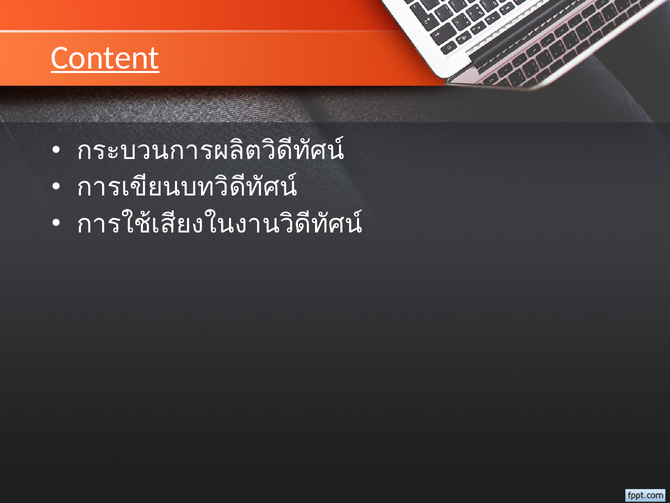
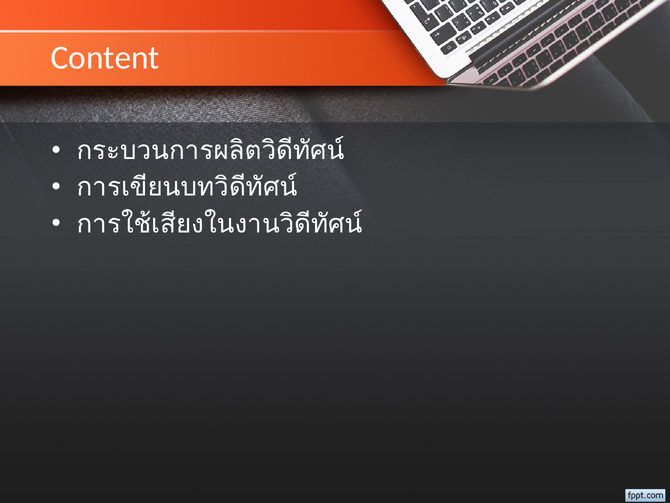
Content underline: present -> none
